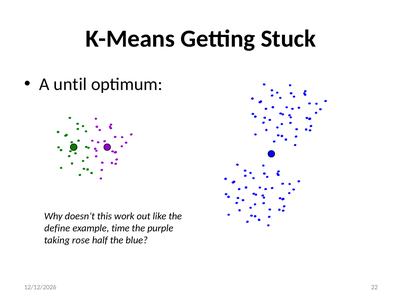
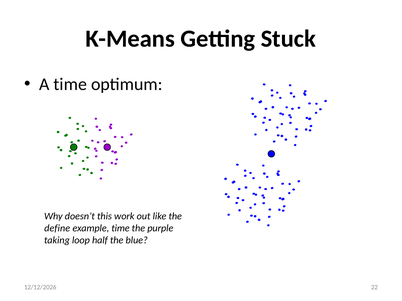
A until: until -> time
rose: rose -> loop
